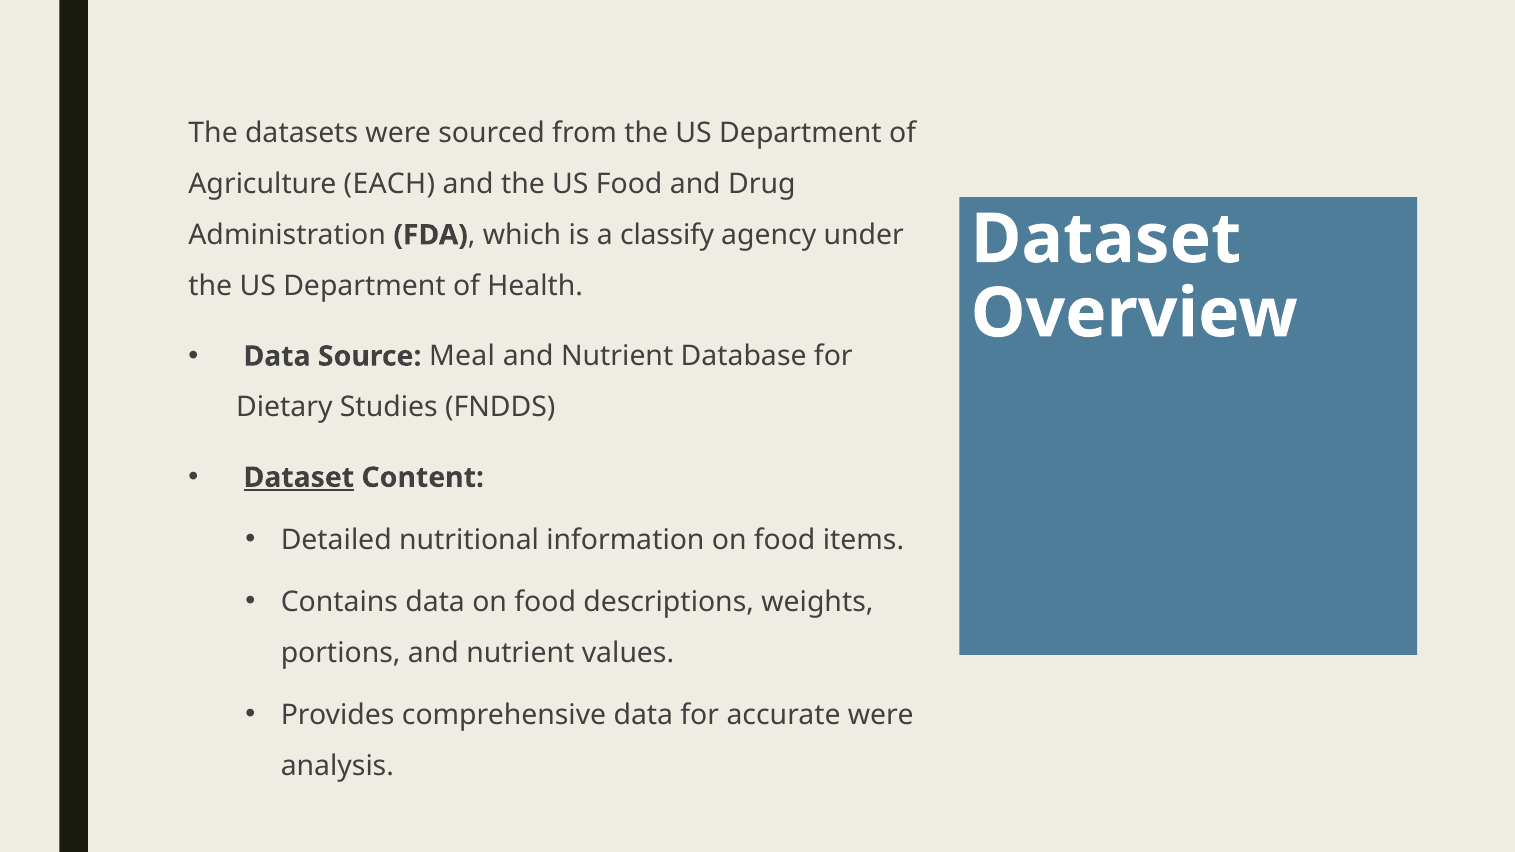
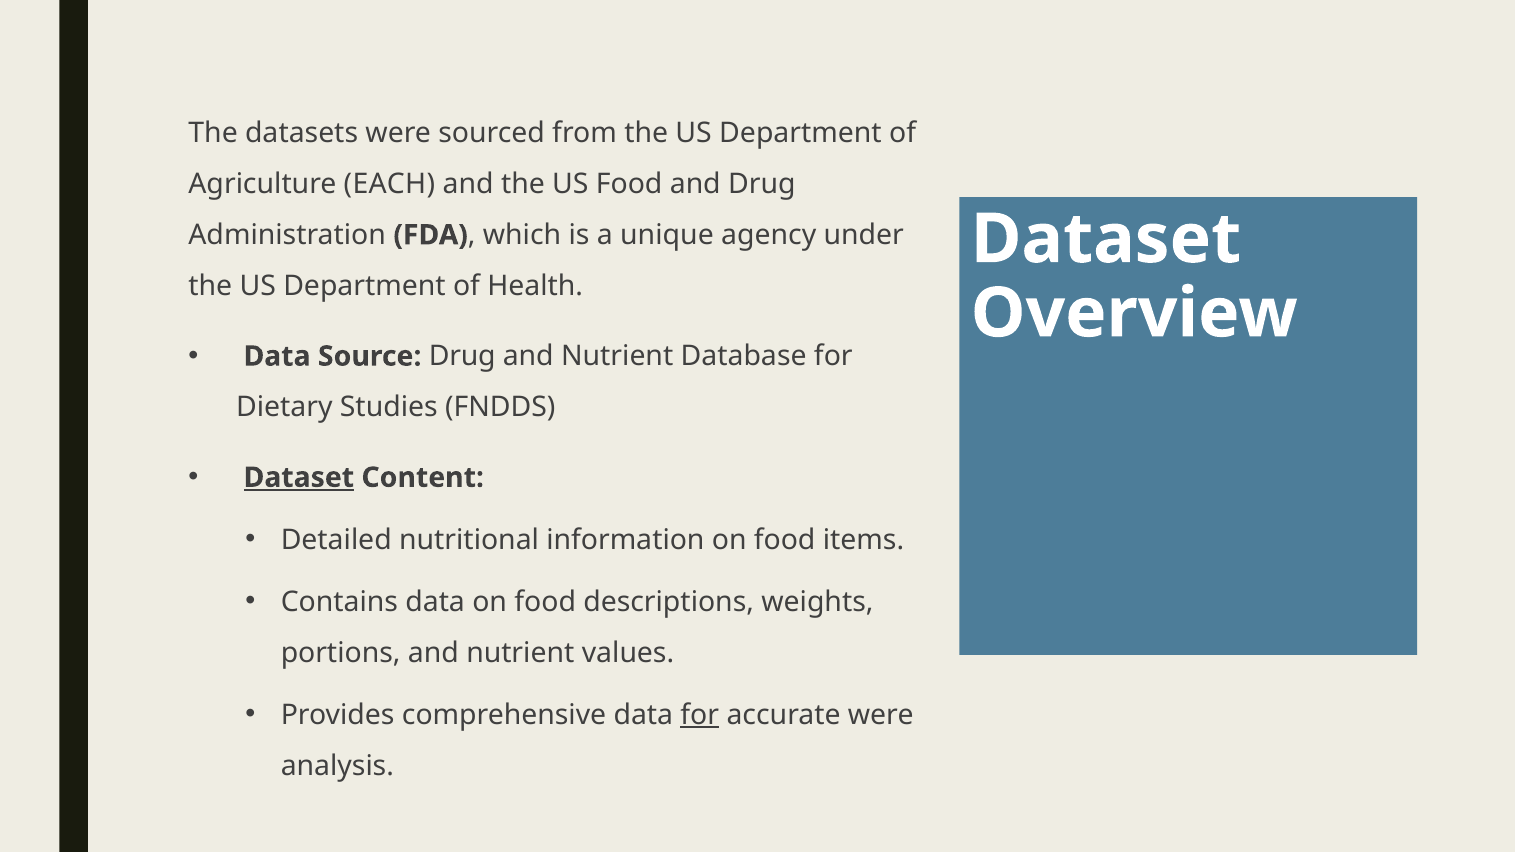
classify: classify -> unique
Source Meal: Meal -> Drug
for at (700, 715) underline: none -> present
